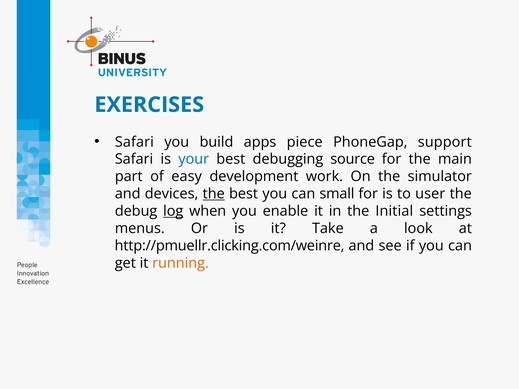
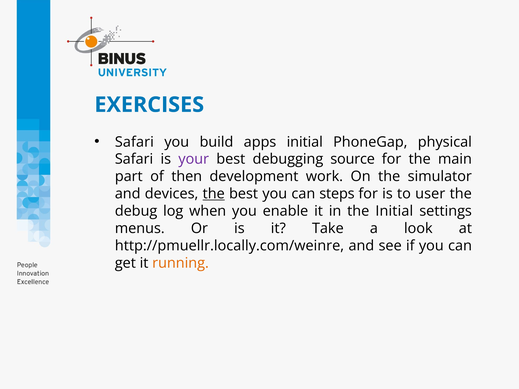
apps piece: piece -> initial
support: support -> physical
your colour: blue -> purple
easy: easy -> then
small: small -> steps
log underline: present -> none
http://pmuellr.clicking.com/weinre: http://pmuellr.clicking.com/weinre -> http://pmuellr.locally.com/weinre
